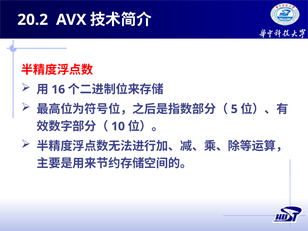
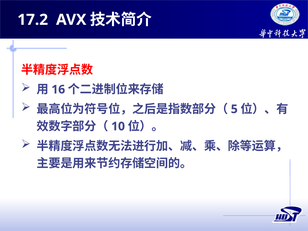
20.2: 20.2 -> 17.2
